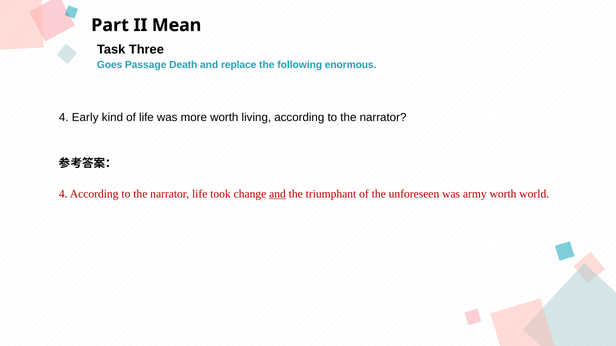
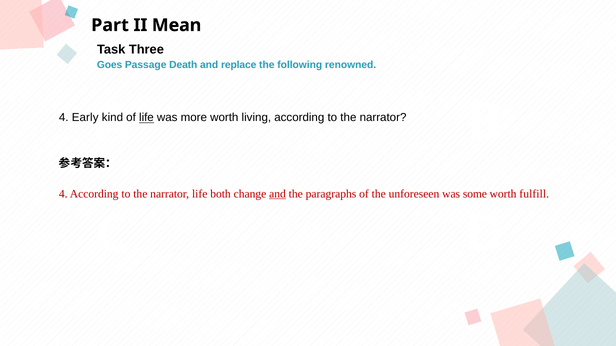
enormous: enormous -> renowned
life at (146, 118) underline: none -> present
took: took -> both
triumphant: triumphant -> paragraphs
army: army -> some
world: world -> fulfill
